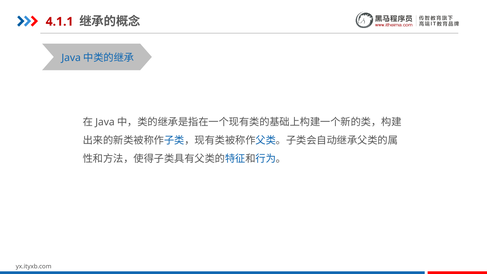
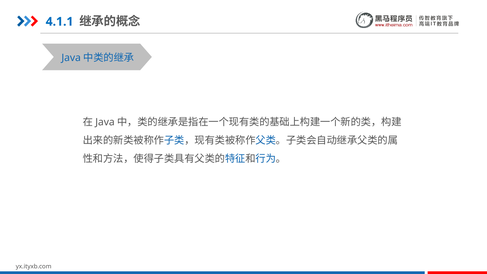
4.1.1 colour: red -> blue
